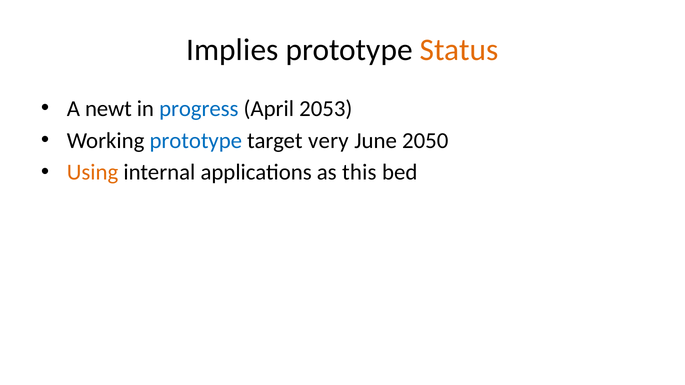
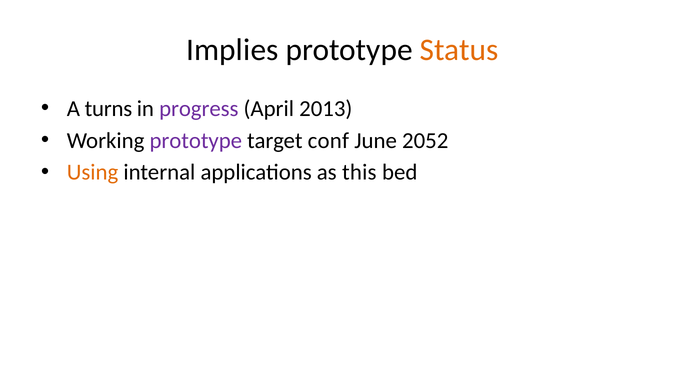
newt: newt -> turns
progress colour: blue -> purple
2053: 2053 -> 2013
prototype at (196, 141) colour: blue -> purple
very: very -> conf
2050: 2050 -> 2052
